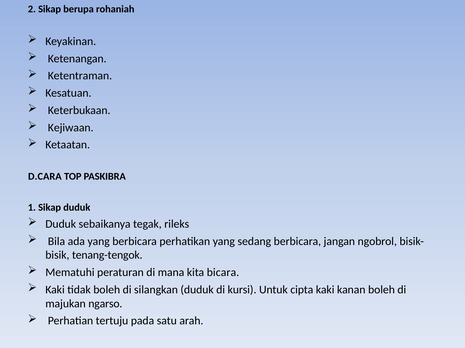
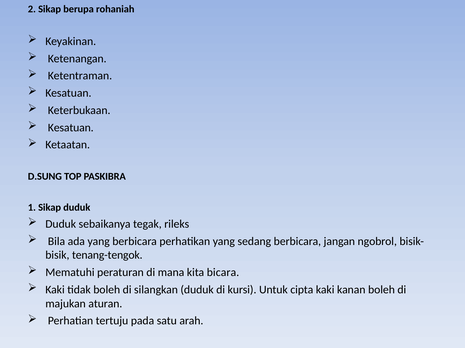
Kejiwaan at (71, 128): Kejiwaan -> Kesatuan
D.CARA: D.CARA -> D.SUNG
ngarso: ngarso -> aturan
